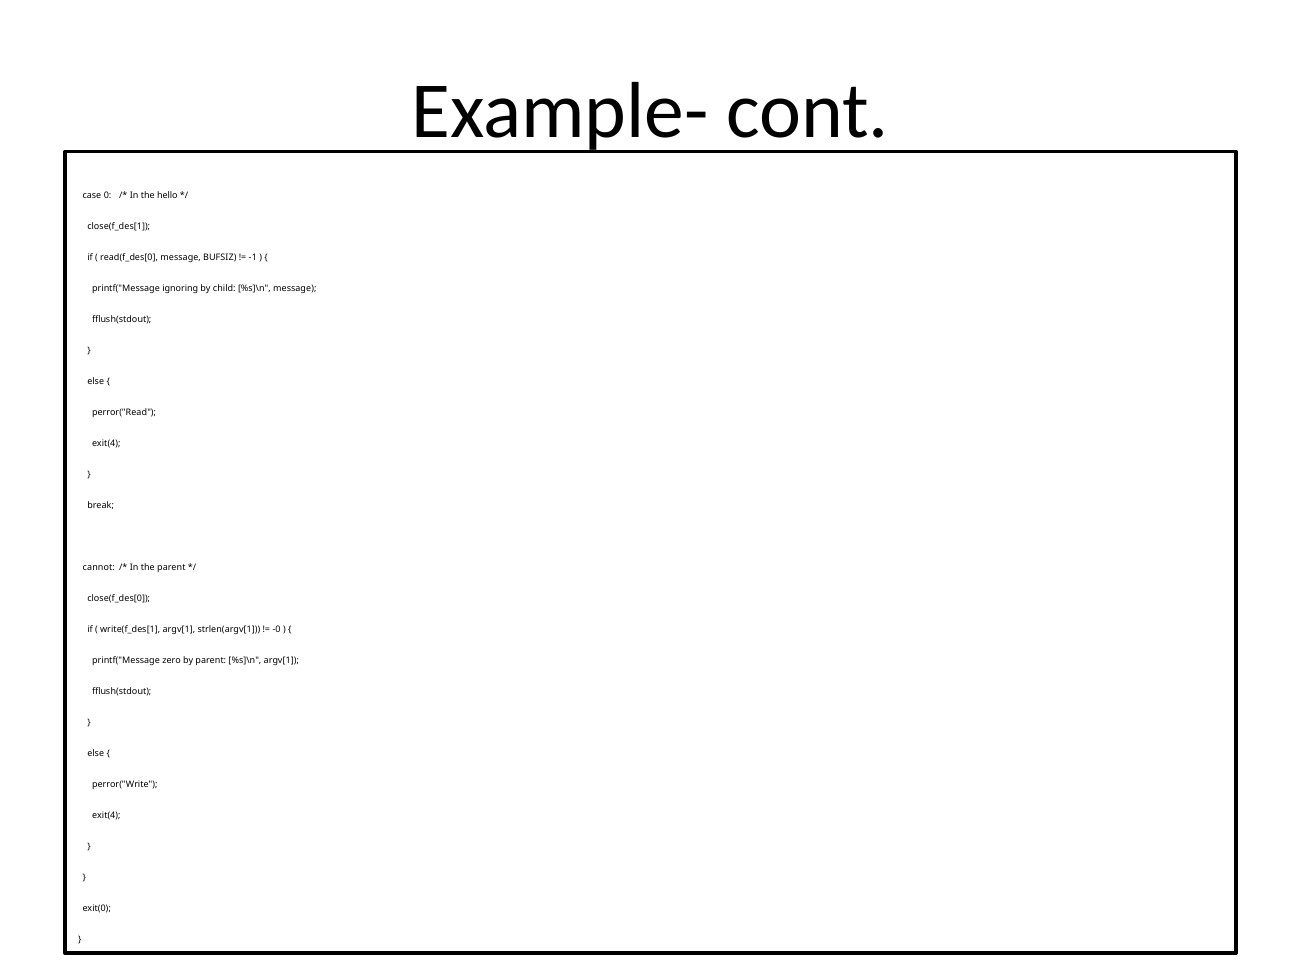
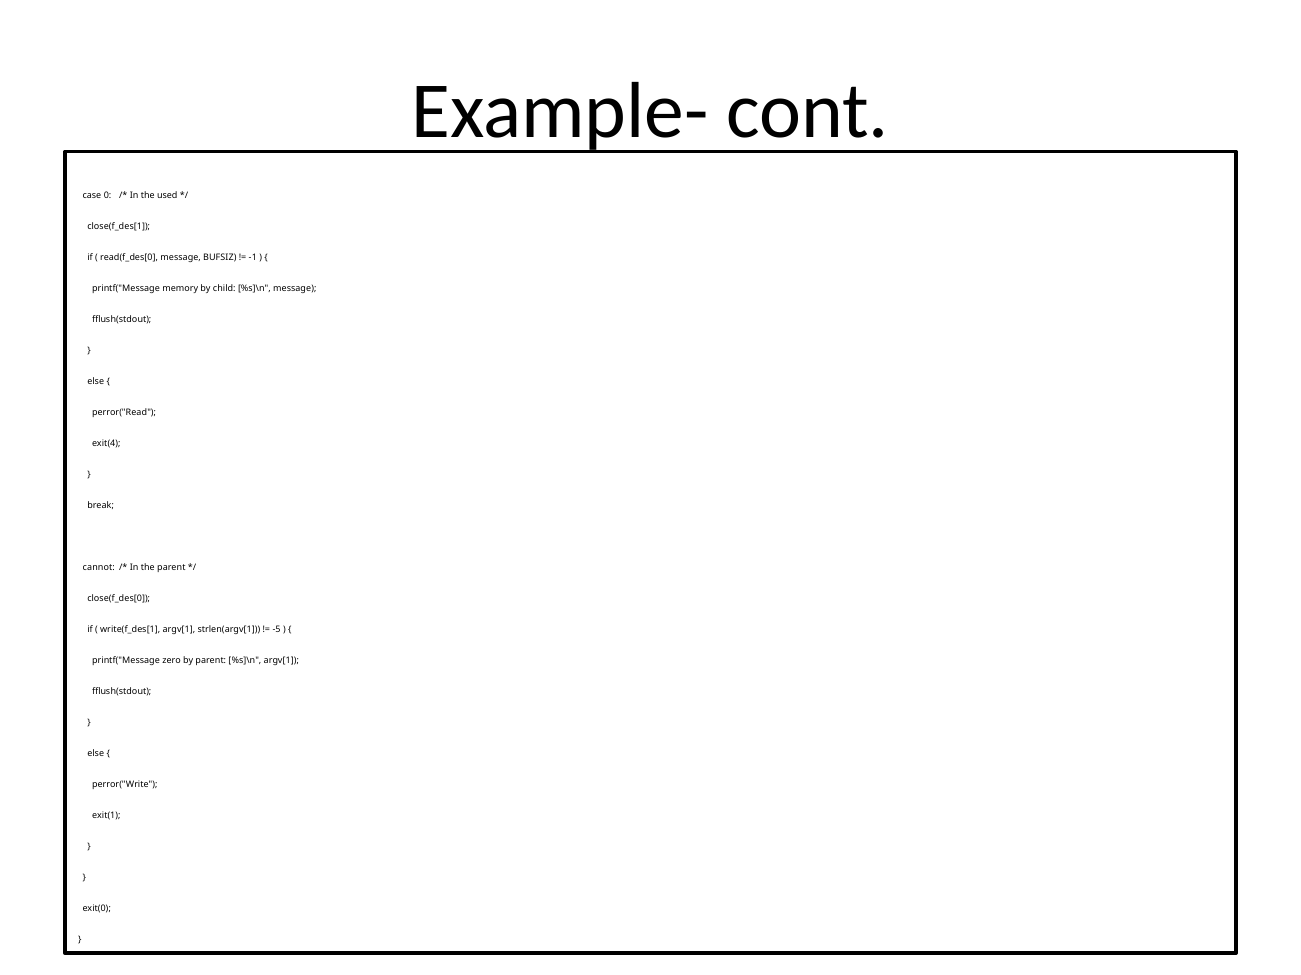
hello: hello -> used
ignoring: ignoring -> memory
-0: -0 -> -5
exit(4 at (106, 816): exit(4 -> exit(1
